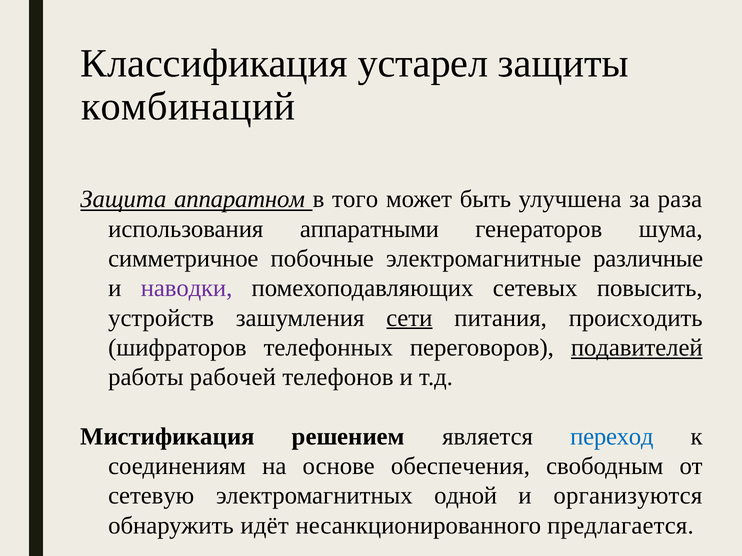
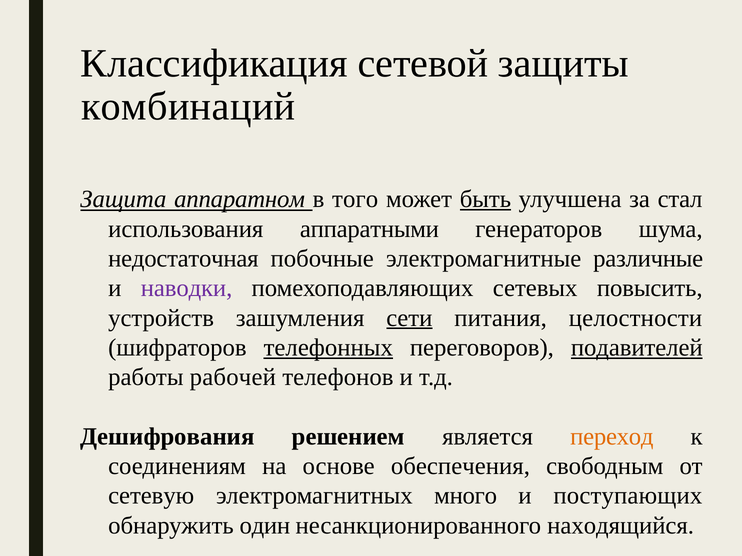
устарел: устарел -> сетевой
быть underline: none -> present
раза: раза -> стал
симметричное: симметричное -> недостаточная
происходить: происходить -> целостности
телефонных underline: none -> present
Мистификация: Мистификация -> Дешифрования
переход colour: blue -> orange
одной: одной -> много
организуются: организуются -> поступающих
идёт: идёт -> один
предлагается: предлагается -> находящийся
